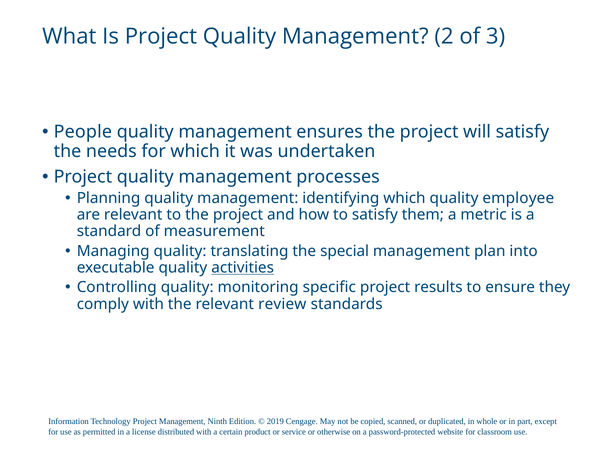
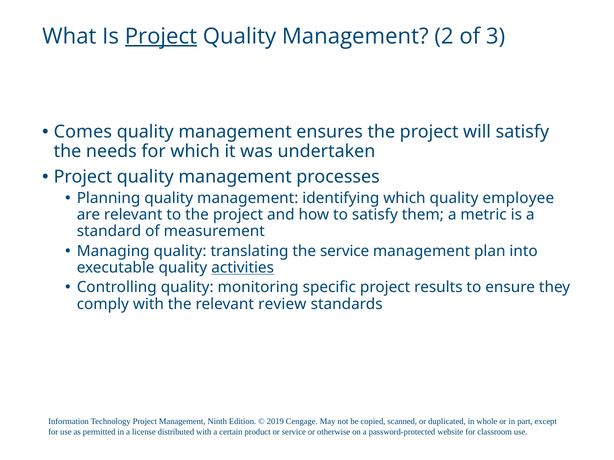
Project at (161, 36) underline: none -> present
People: People -> Comes
the special: special -> service
